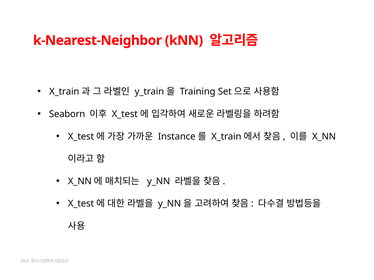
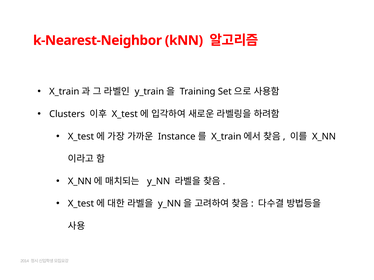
Seaborn: Seaborn -> Clusters
